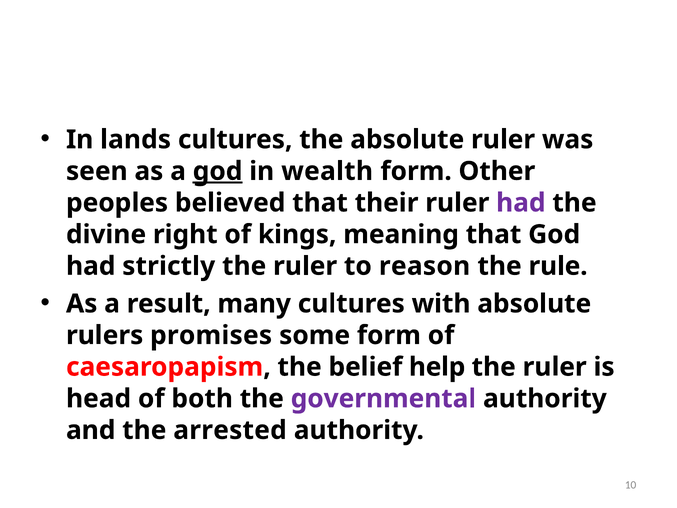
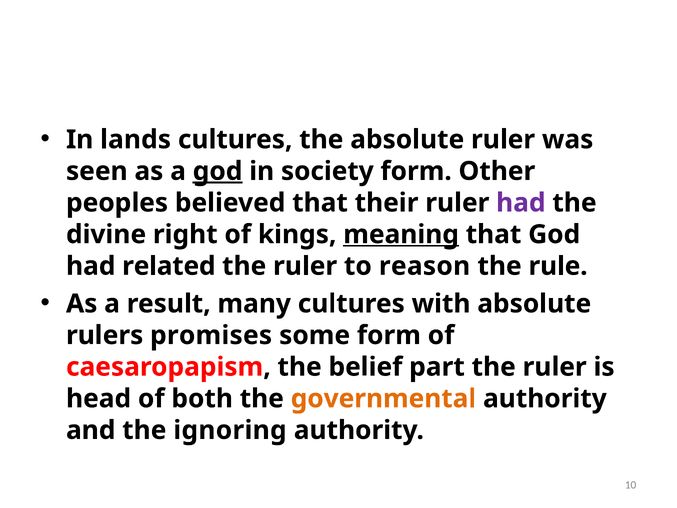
wealth: wealth -> society
meaning underline: none -> present
strictly: strictly -> related
help: help -> part
governmental colour: purple -> orange
arrested: arrested -> ignoring
